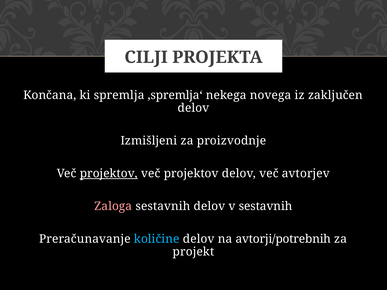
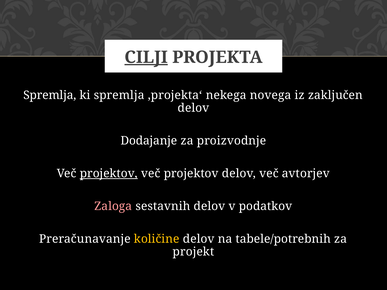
CILJI underline: none -> present
Končana at (50, 95): Končana -> Spremlja
‚spremlja‘: ‚spremlja‘ -> ‚projekta‘
Izmišljeni: Izmišljeni -> Dodajanje
v sestavnih: sestavnih -> podatkov
količine colour: light blue -> yellow
avtorji/potrebnih: avtorji/potrebnih -> tabele/potrebnih
